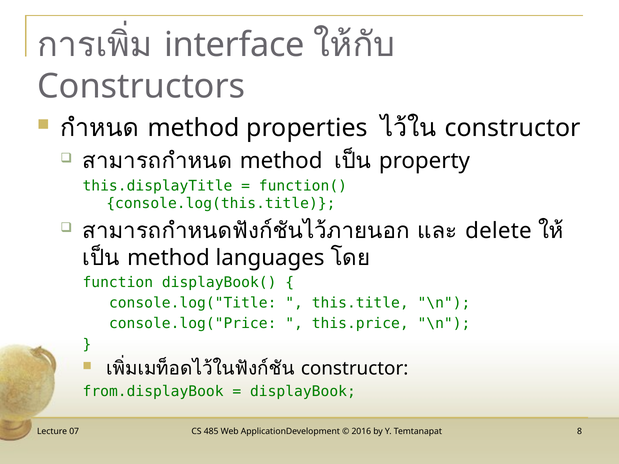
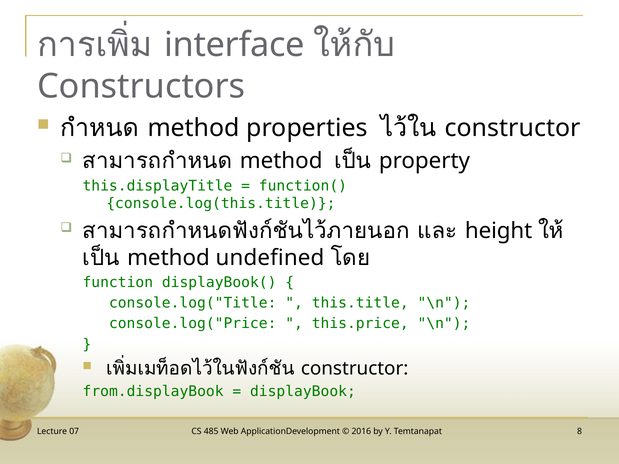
delete: delete -> height
languages: languages -> undefined
